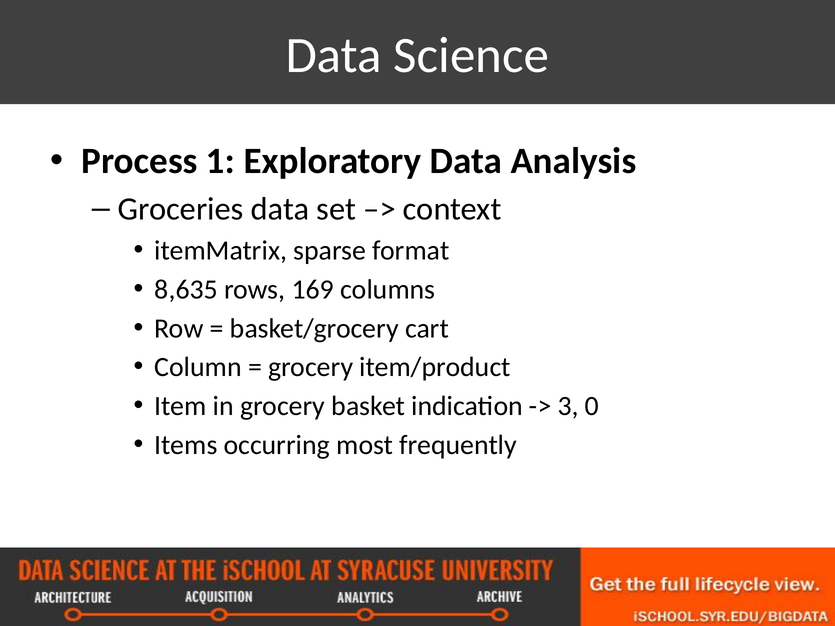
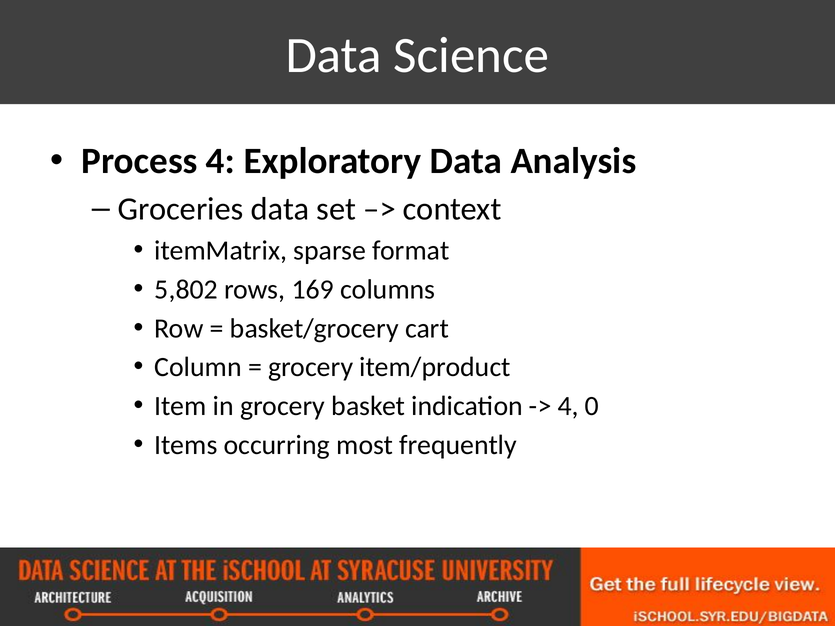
Process 1: 1 -> 4
8,635: 8,635 -> 5,802
3 at (568, 406): 3 -> 4
